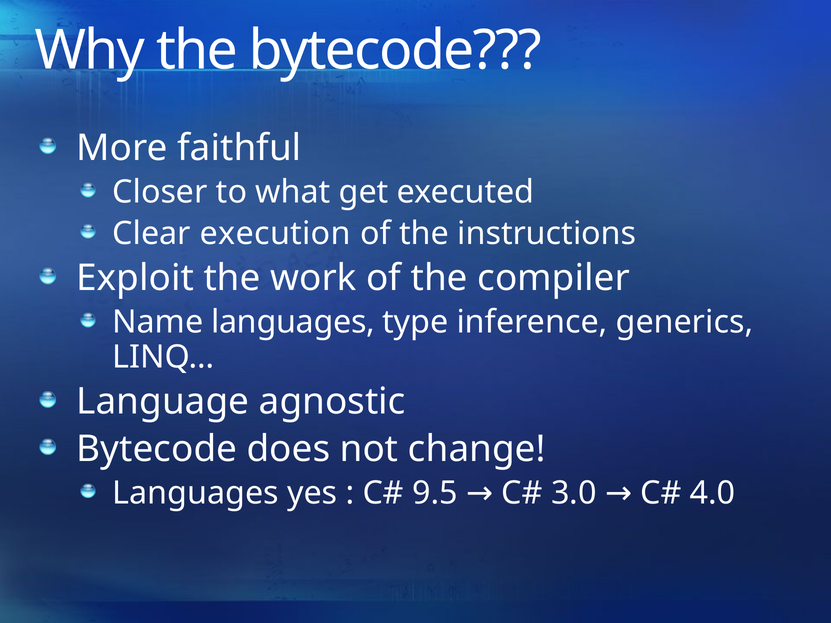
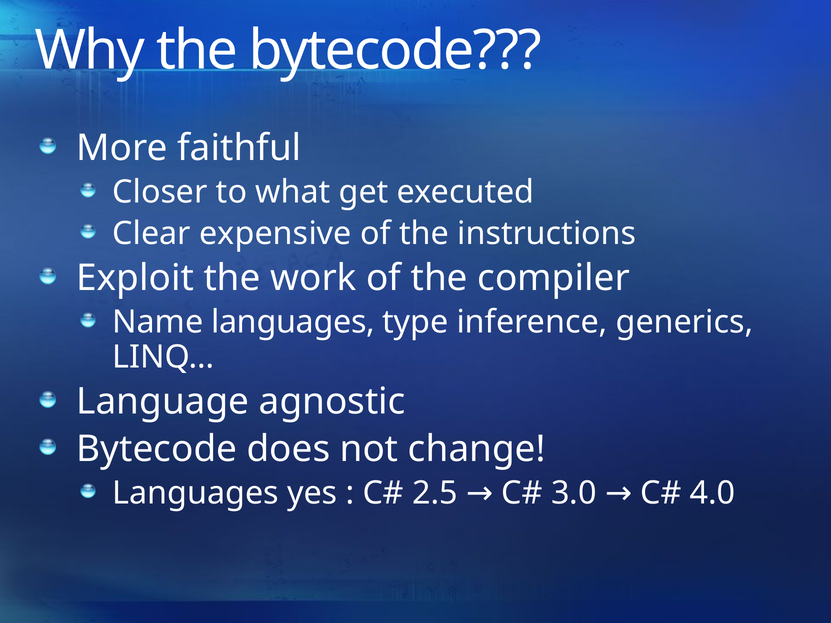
execution: execution -> expensive
9.5: 9.5 -> 2.5
